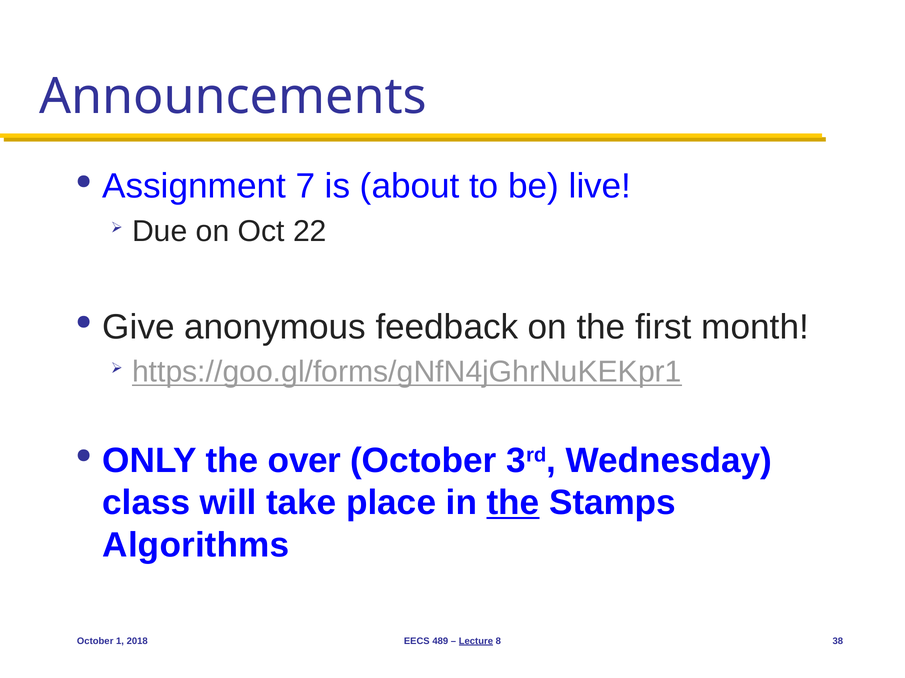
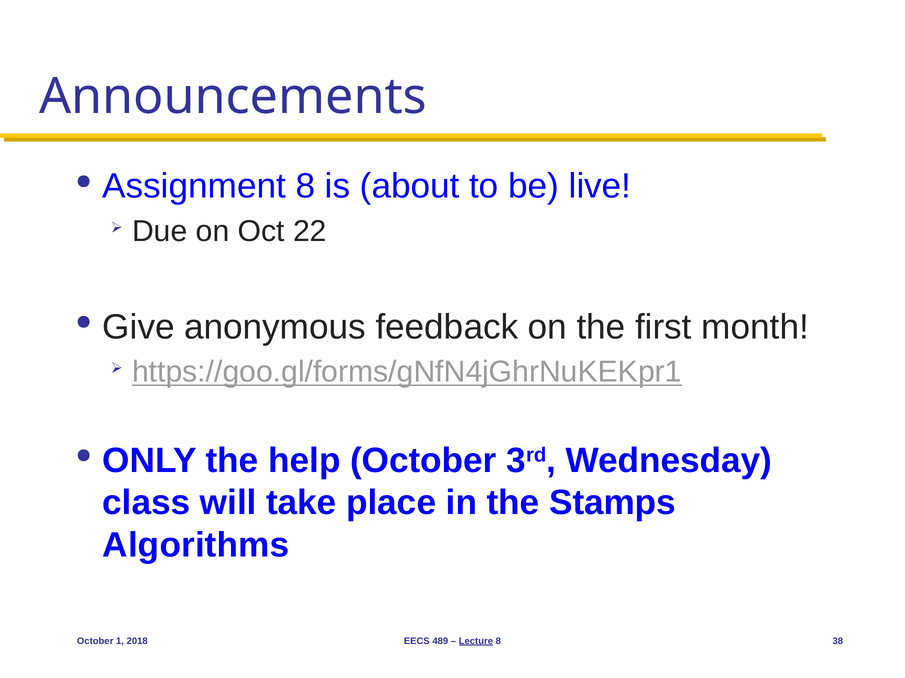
Assignment 7: 7 -> 8
over: over -> help
the at (513, 503) underline: present -> none
